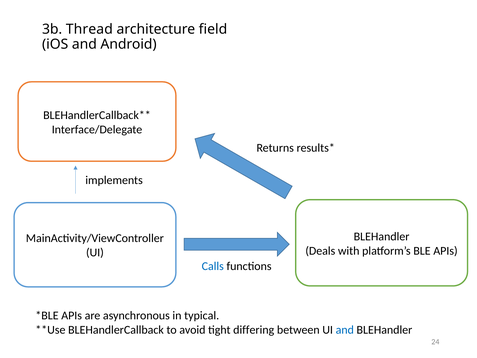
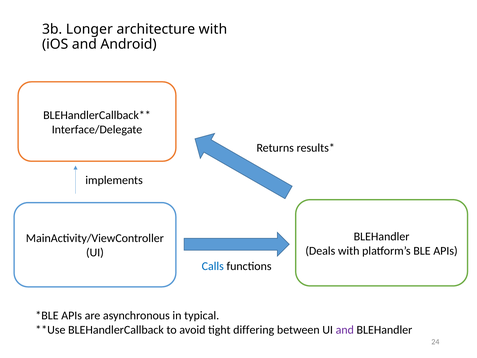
Thread: Thread -> Longer
architecture field: field -> with
and at (345, 330) colour: blue -> purple
